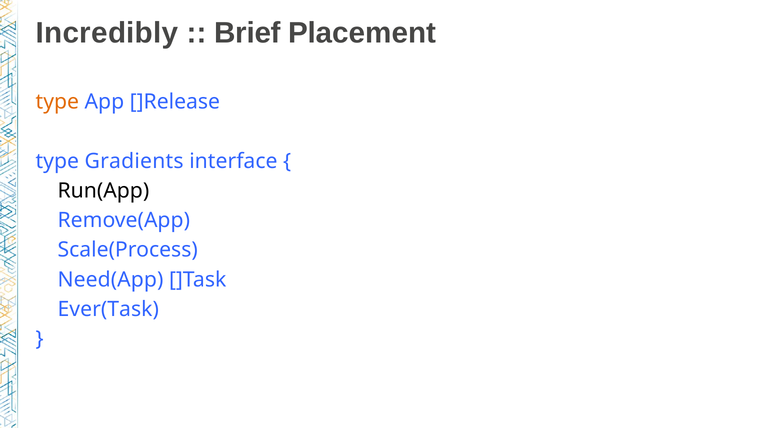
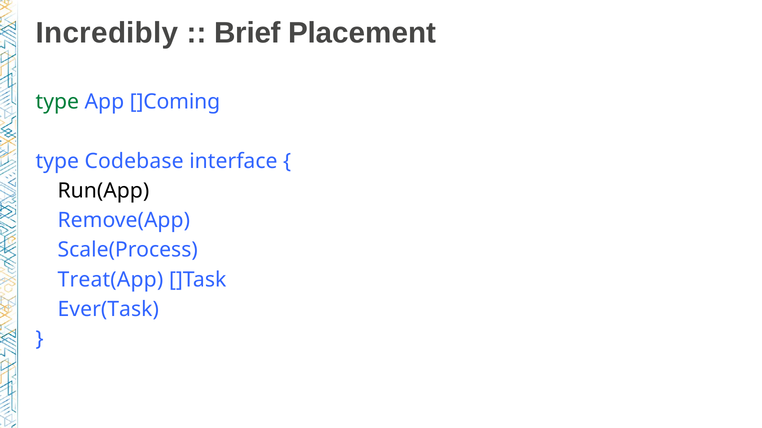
type at (57, 102) colour: orange -> green
]Release: ]Release -> ]Coming
Gradients: Gradients -> Codebase
Need(App: Need(App -> Treat(App
